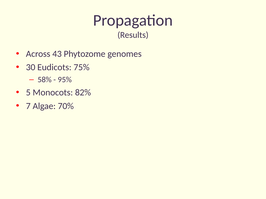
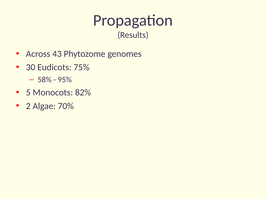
7: 7 -> 2
